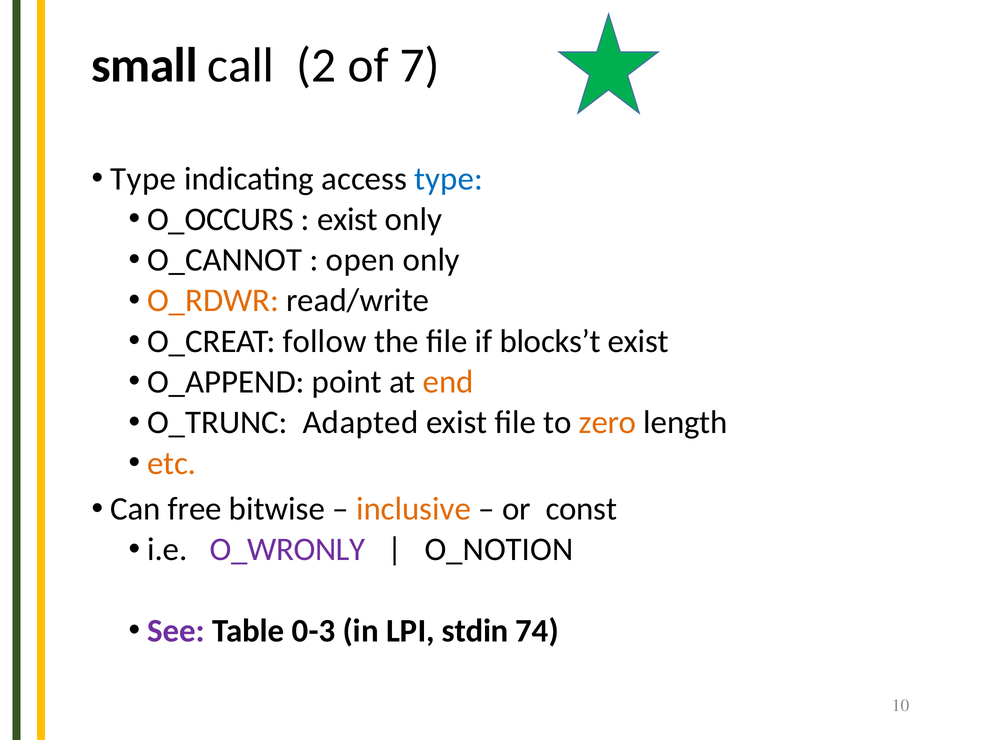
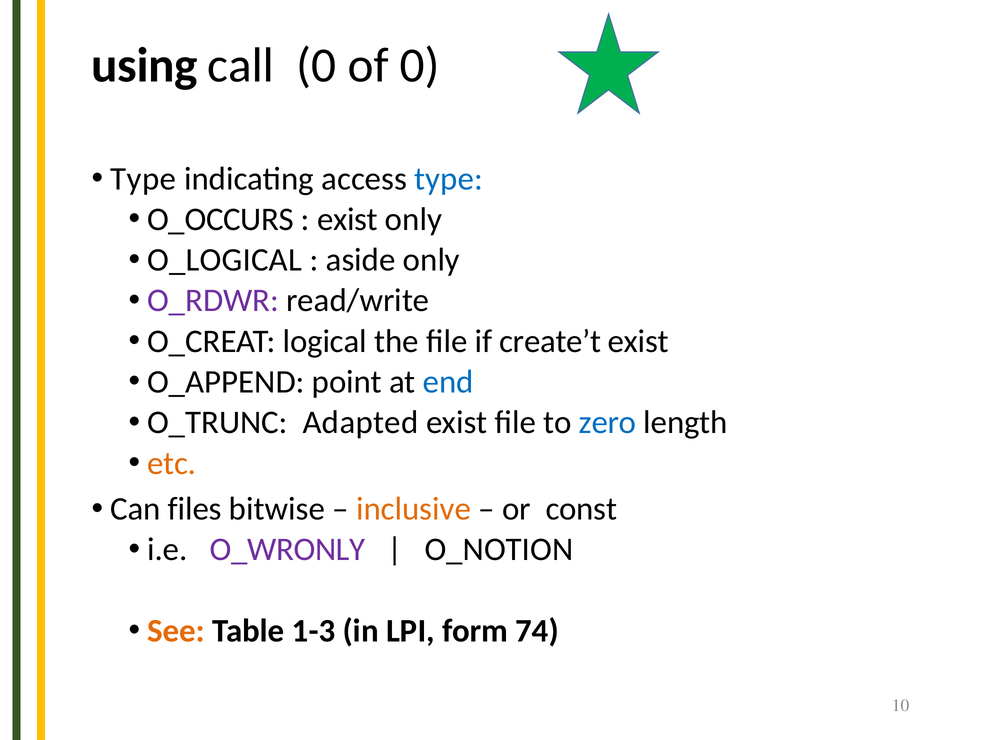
small: small -> using
call 2: 2 -> 0
of 7: 7 -> 0
O_CANNOT: O_CANNOT -> O_LOGICAL
open: open -> aside
O_RDWR colour: orange -> purple
follow: follow -> logical
blocks’t: blocks’t -> create’t
end colour: orange -> blue
zero colour: orange -> blue
free: free -> files
See colour: purple -> orange
0-3: 0-3 -> 1-3
stdin: stdin -> form
